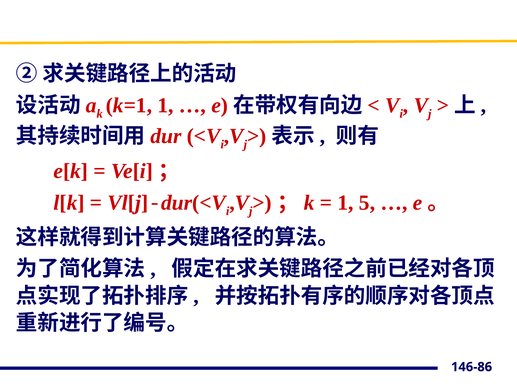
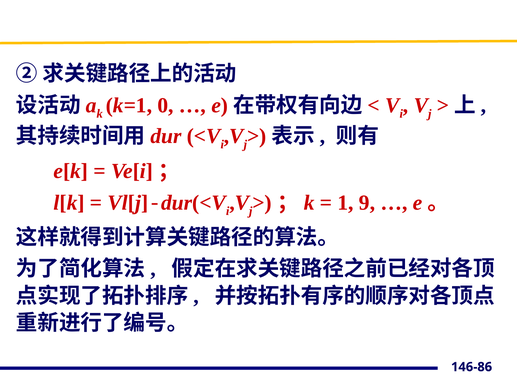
k=1 1: 1 -> 0
5: 5 -> 9
